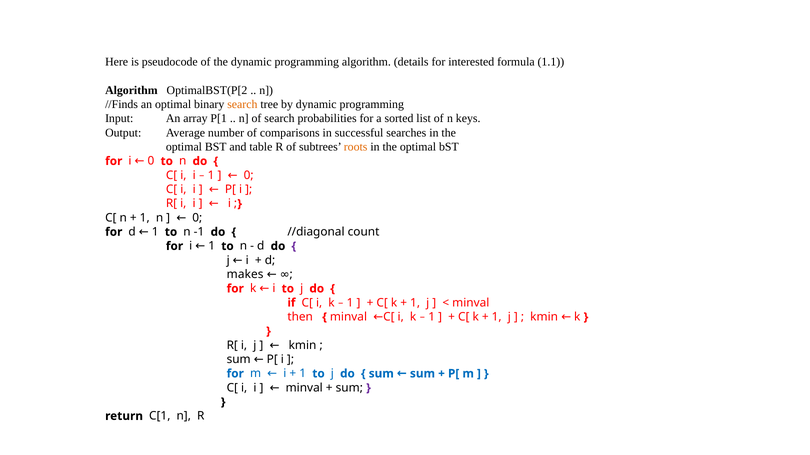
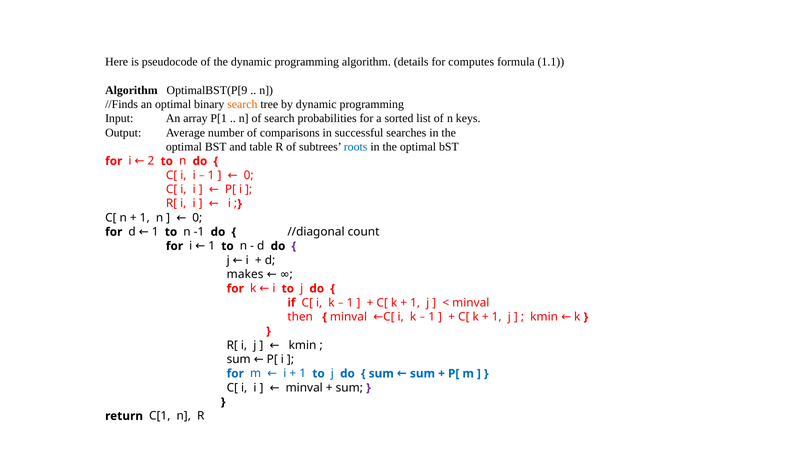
interested: interested -> computes
OptimalBST(P[2: OptimalBST(P[2 -> OptimalBST(P[9
roots colour: orange -> blue
i 0: 0 -> 2
